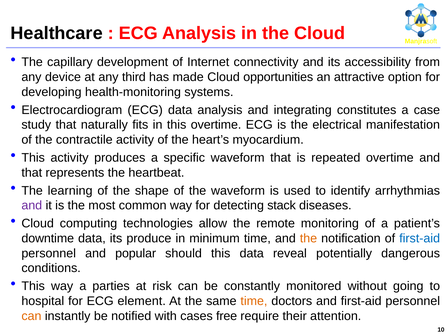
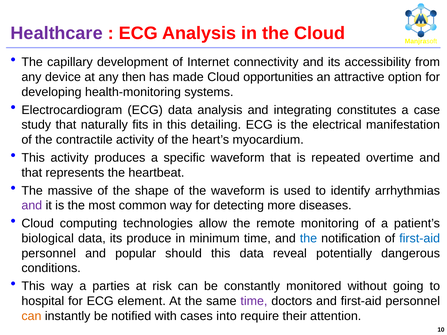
Healthcare colour: black -> purple
third: third -> then
this overtime: overtime -> detailing
learning: learning -> massive
stack: stack -> more
downtime: downtime -> biological
the at (308, 239) colour: orange -> blue
time at (254, 301) colour: orange -> purple
free: free -> into
